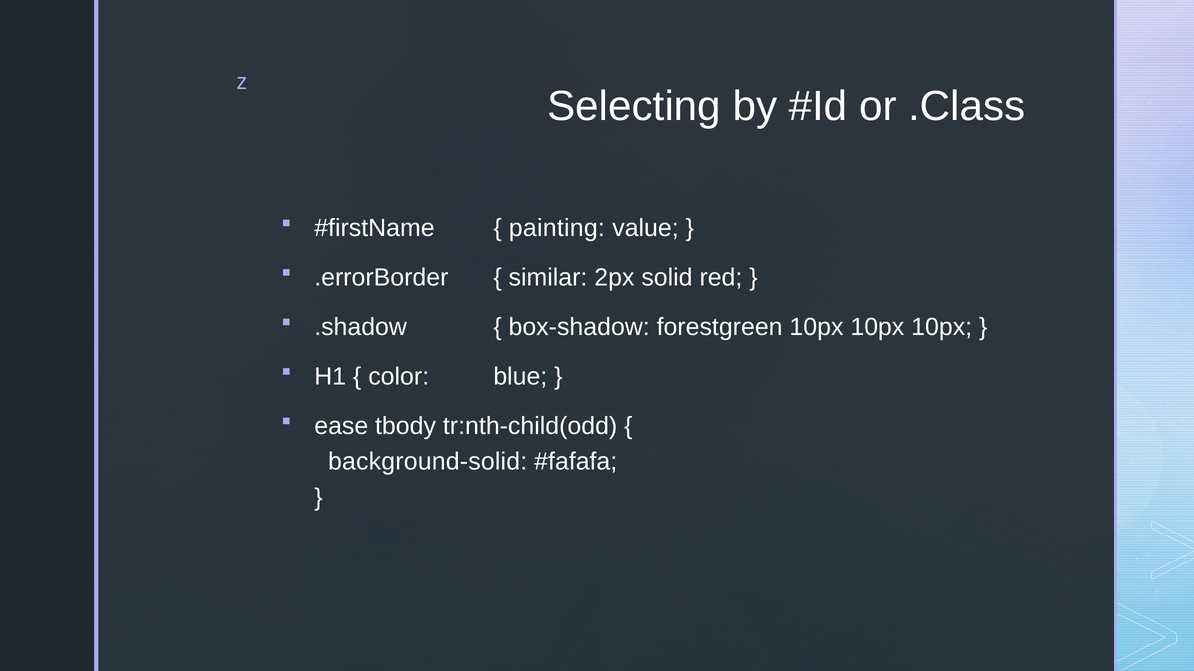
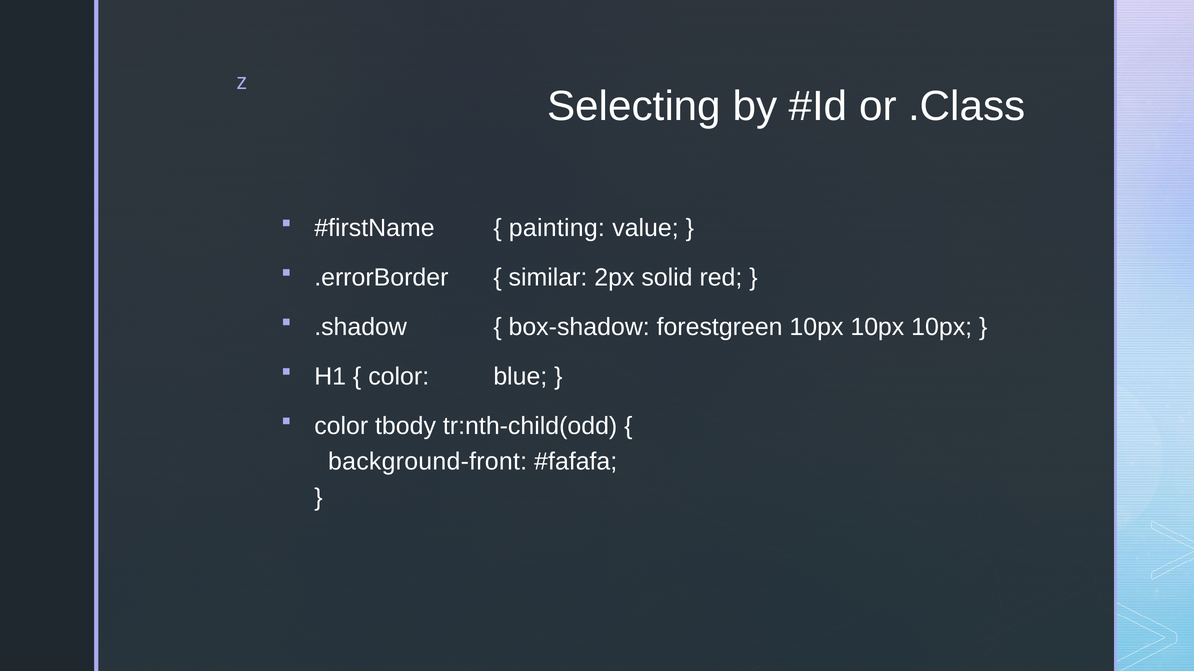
ease at (341, 426): ease -> color
background-solid: background-solid -> background-front
